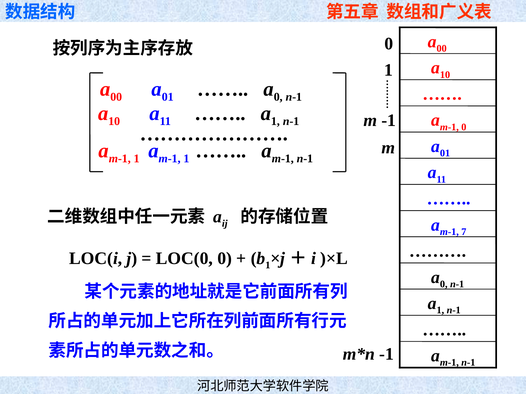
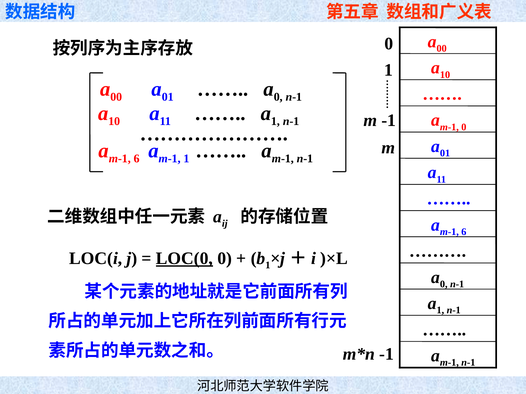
1 at (137, 159): 1 -> 6
7 at (464, 232): 7 -> 6
LOC(0 underline: none -> present
